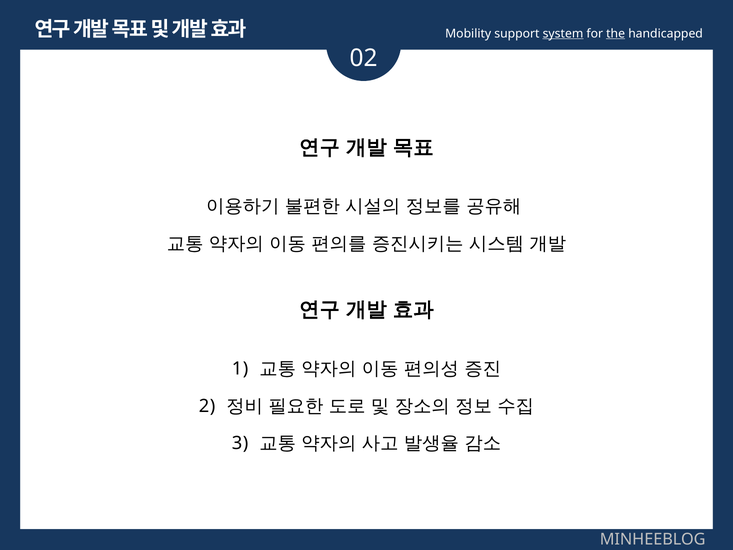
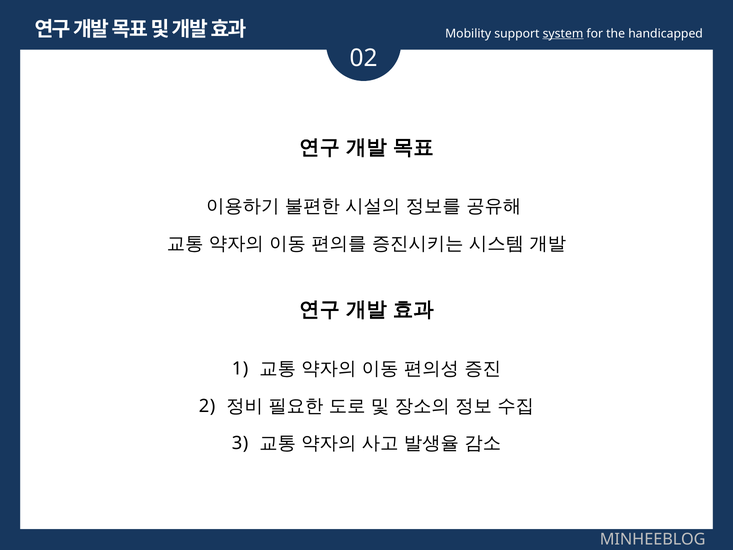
the underline: present -> none
